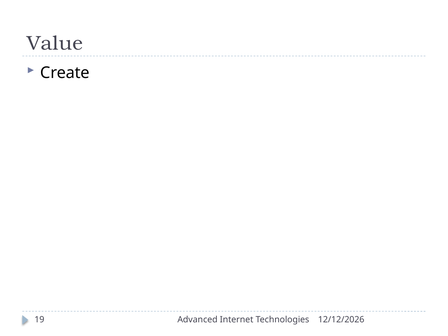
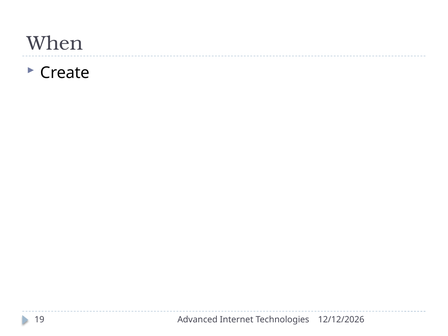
Value: Value -> When
